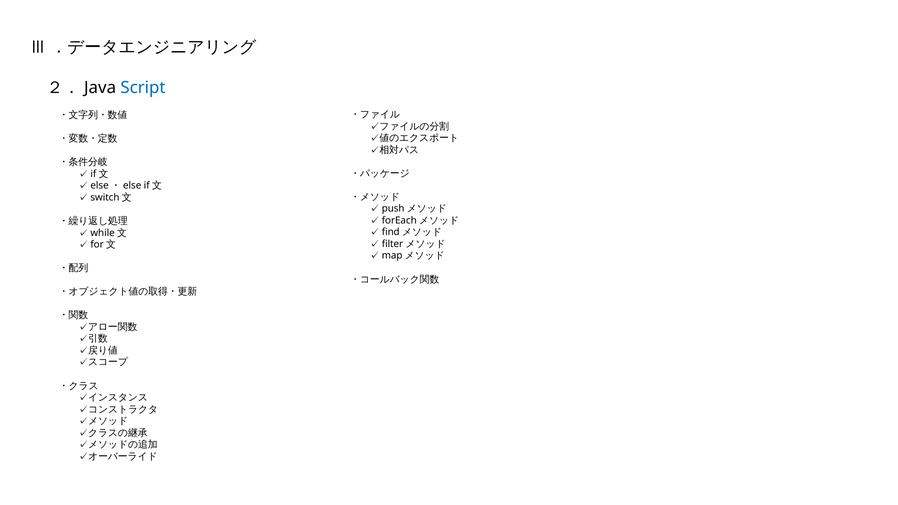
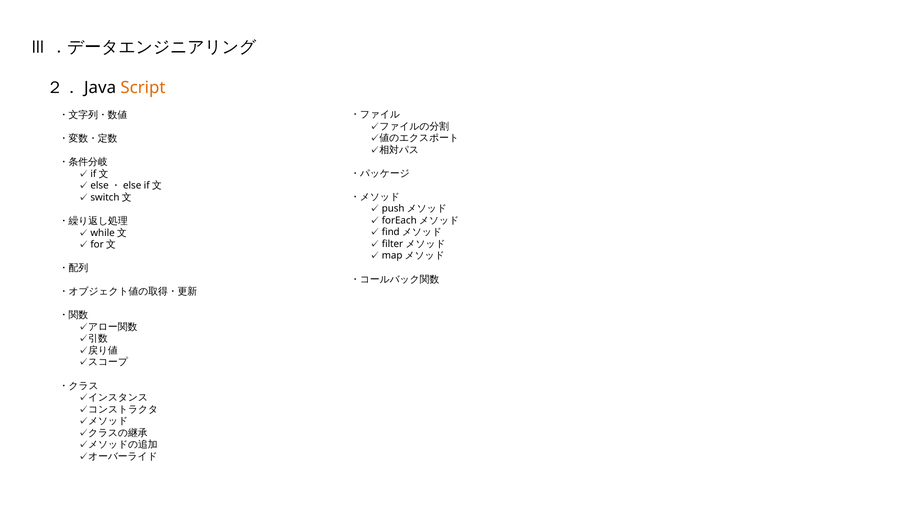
Script colour: blue -> orange
